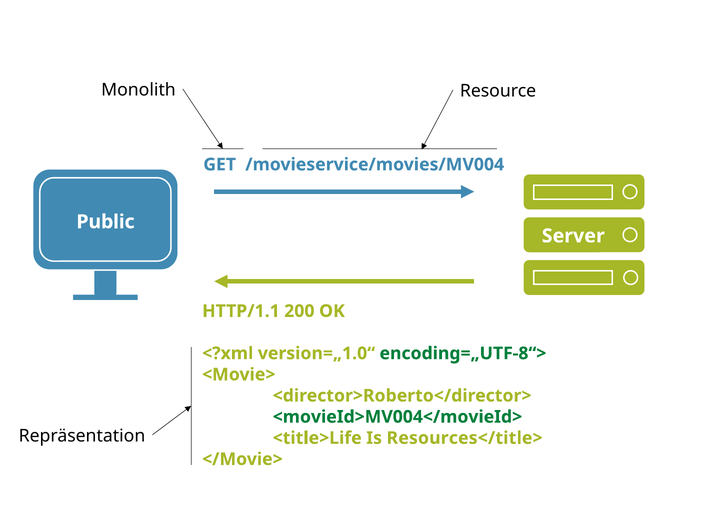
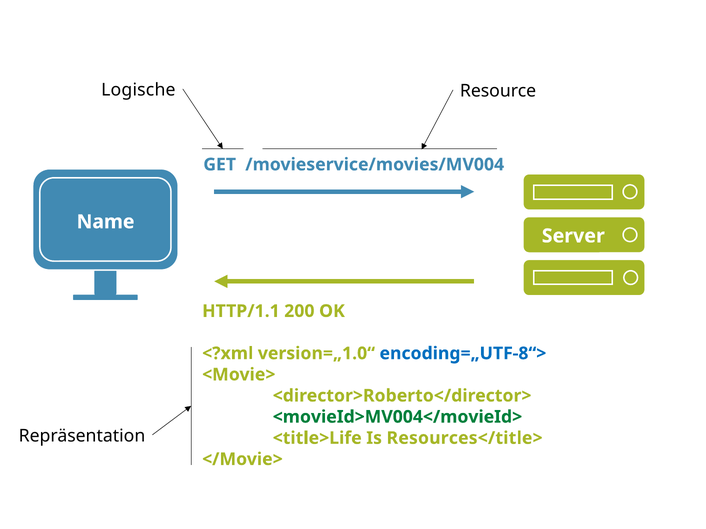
Monolith: Monolith -> Logische
Public: Public -> Name
encoding=„UTF-8“> colour: green -> blue
